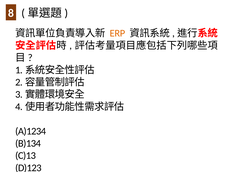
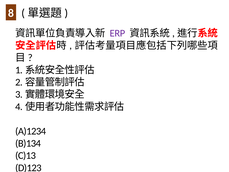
ERP colour: orange -> purple
